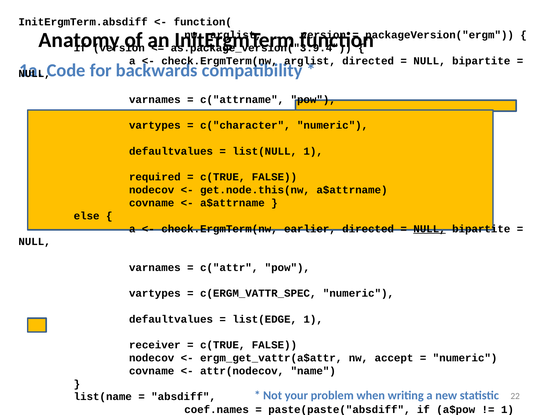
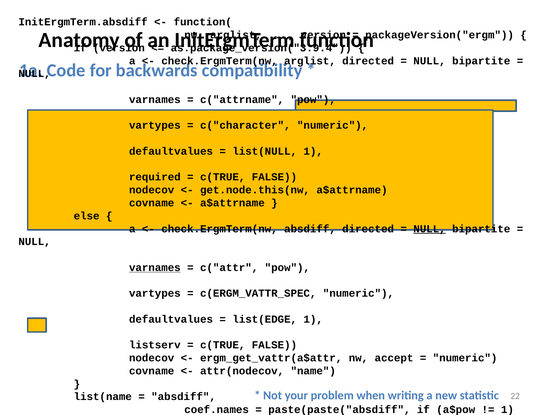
check.ErgmTerm(nw earlier: earlier -> absdiff
varnames at (155, 267) underline: none -> present
receiver: receiver -> listserv
